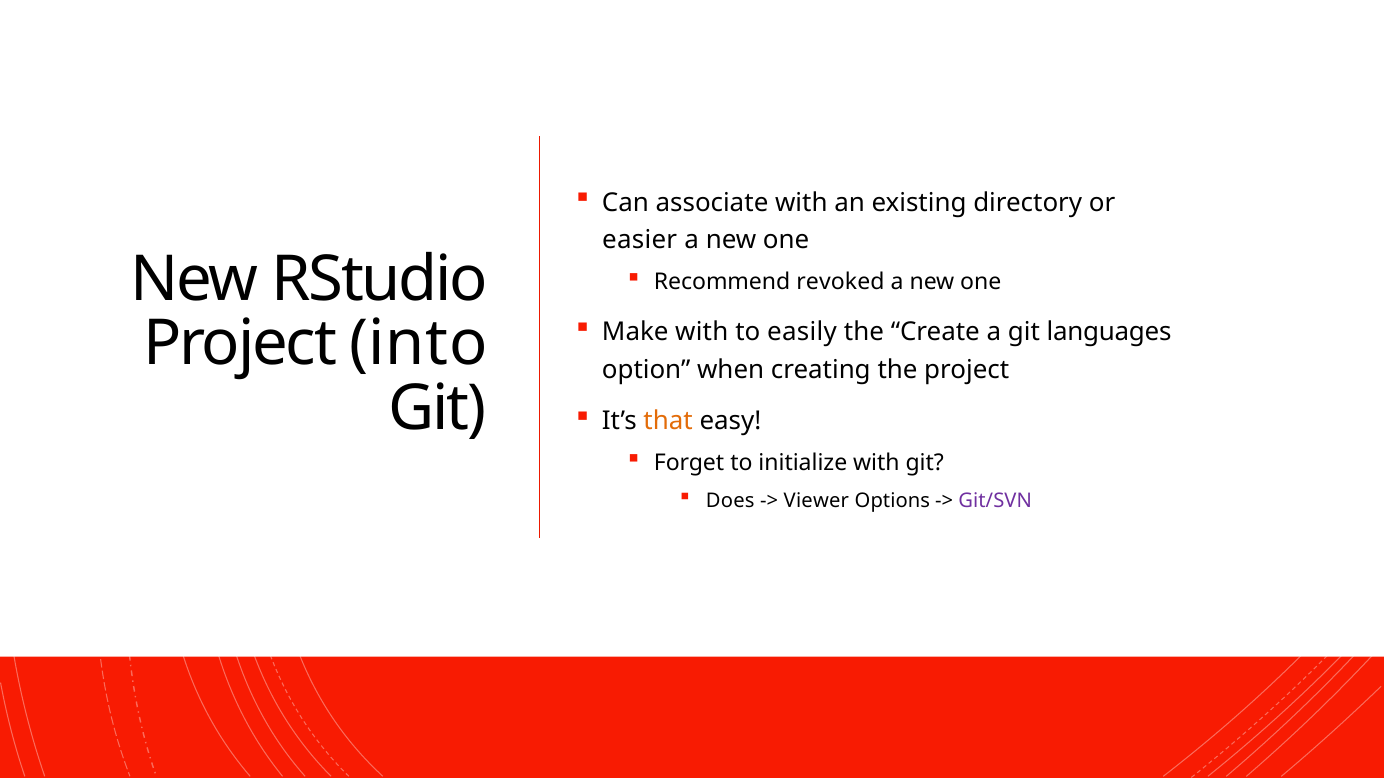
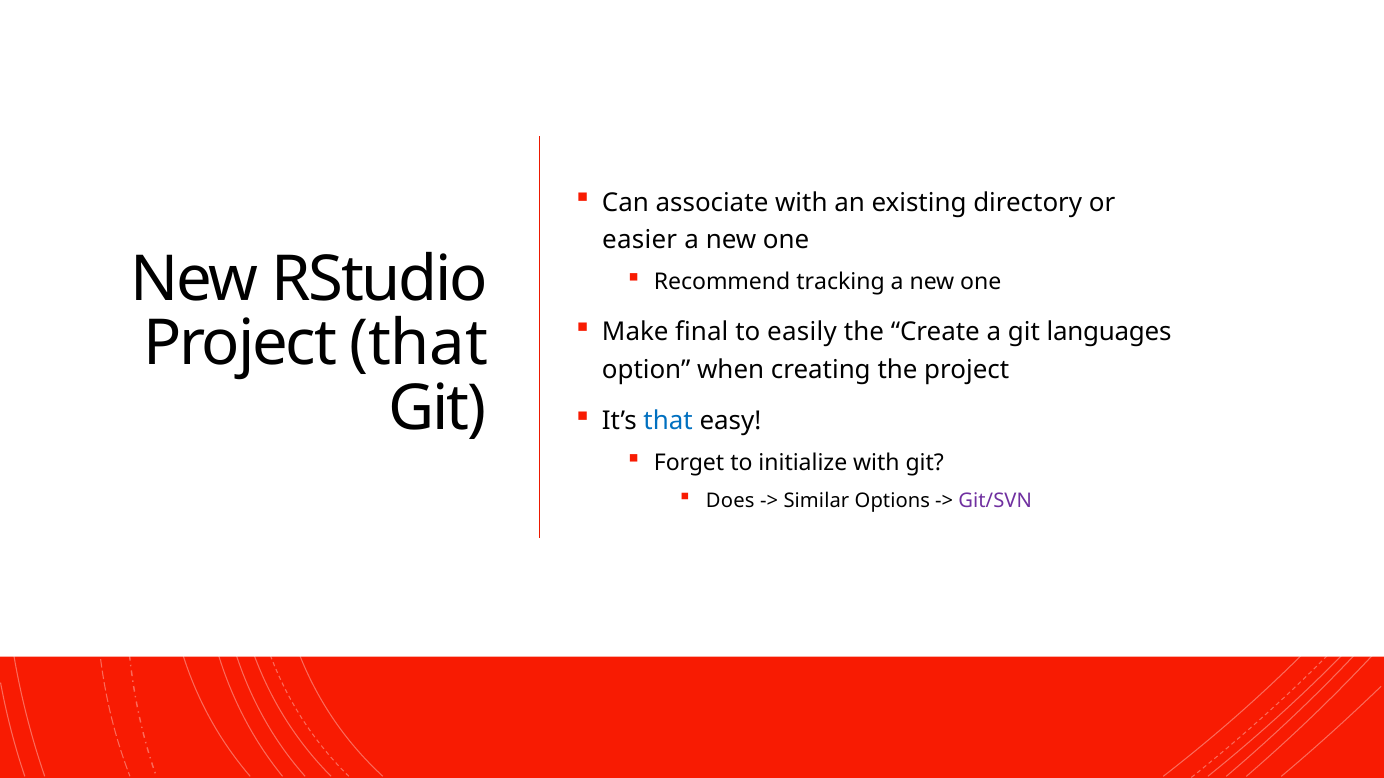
revoked: revoked -> tracking
Make with: with -> final
Project into: into -> that
that at (668, 422) colour: orange -> blue
Viewer: Viewer -> Similar
